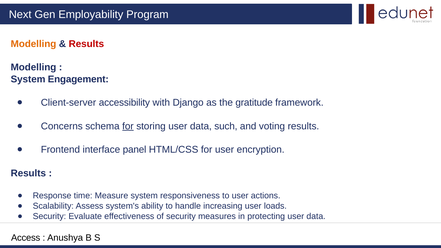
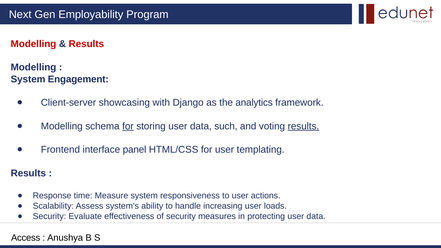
Modelling at (34, 44) colour: orange -> red
accessibility: accessibility -> showcasing
gratitude: gratitude -> analytics
Concerns at (62, 126): Concerns -> Modelling
results at (303, 126) underline: none -> present
encryption: encryption -> templating
